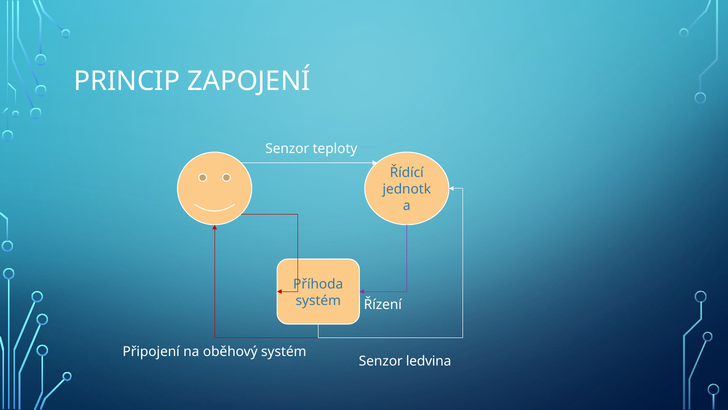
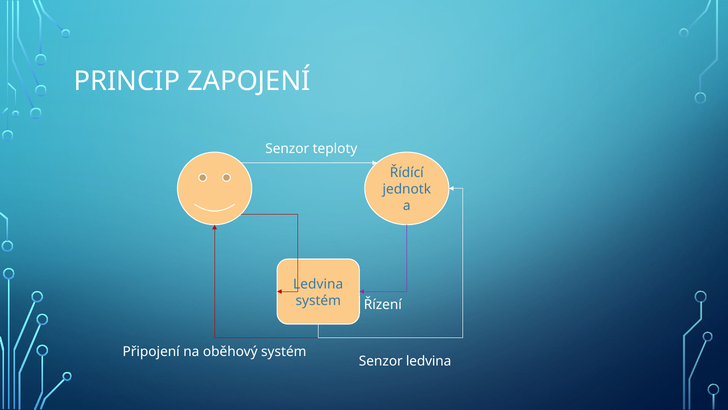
Příhoda at (318, 284): Příhoda -> Ledvina
